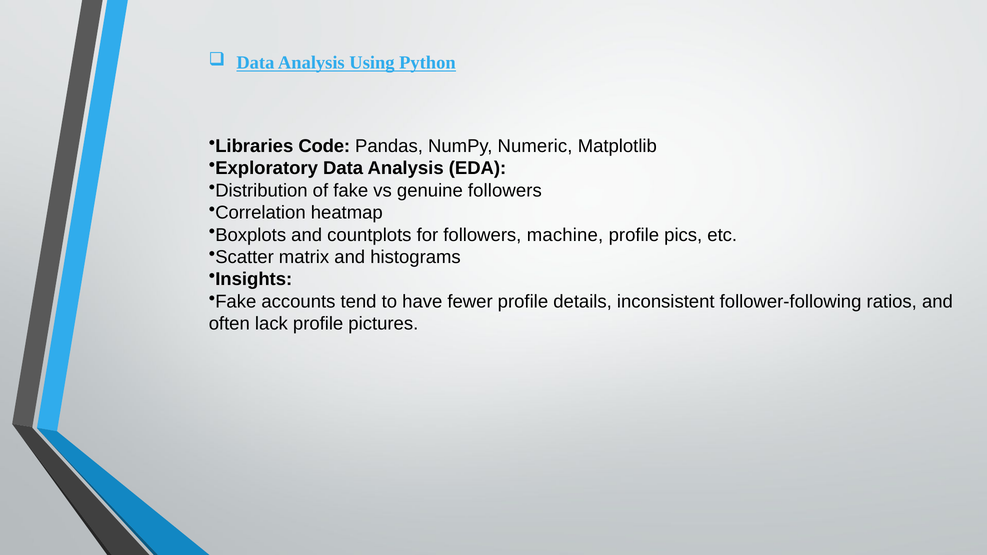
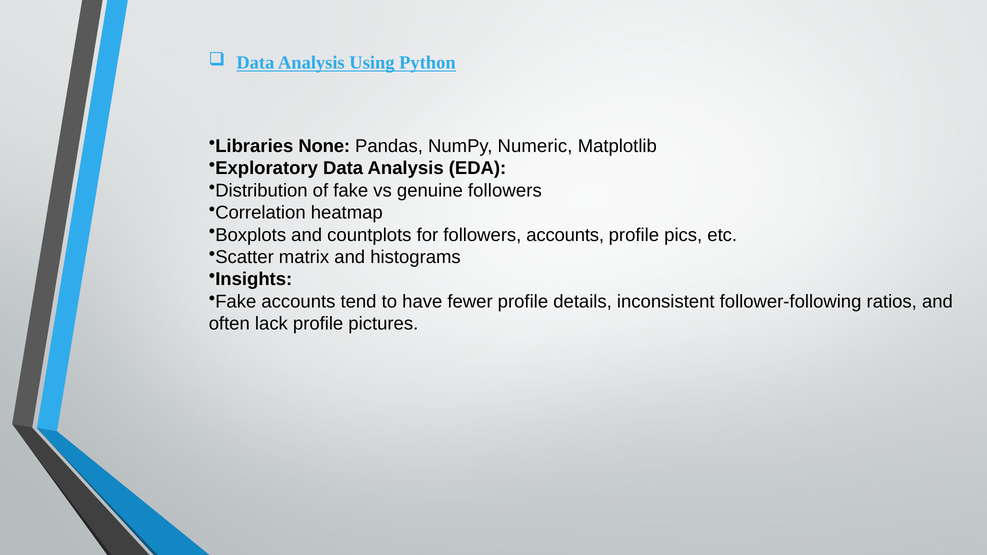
Code: Code -> None
followers machine: machine -> accounts
